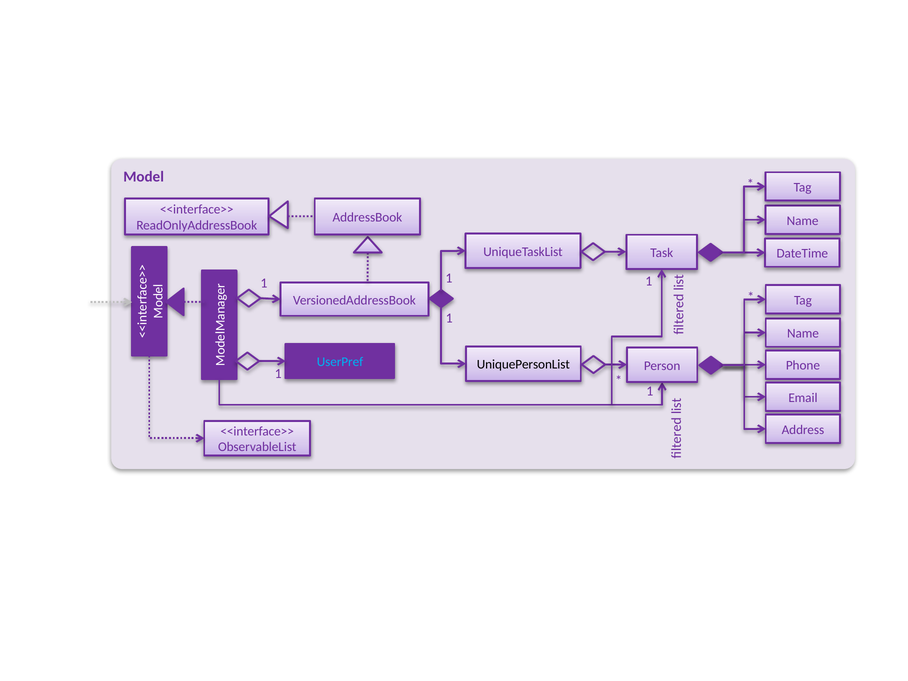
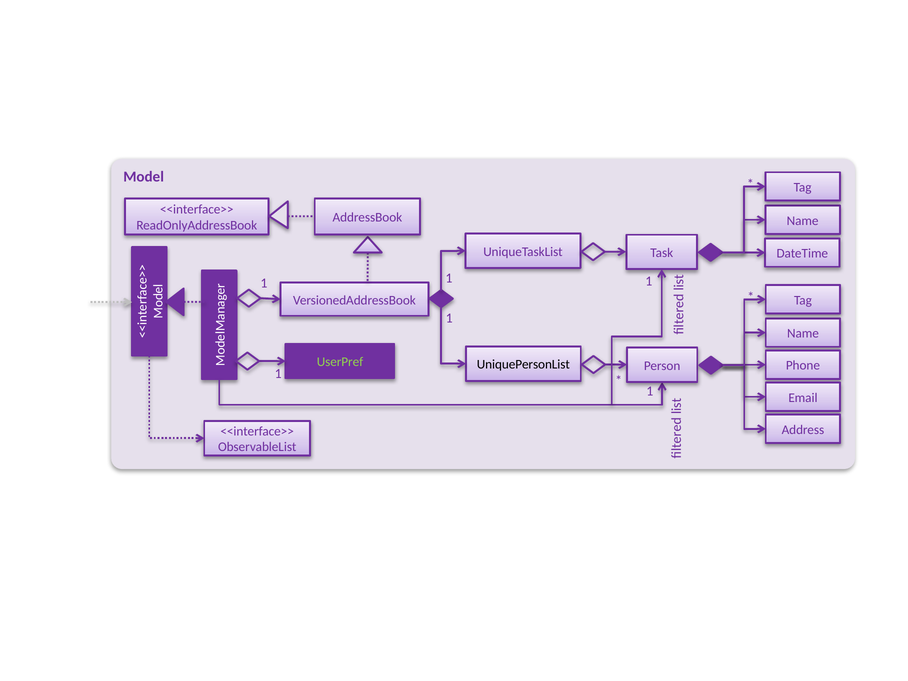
UserPref colour: light blue -> light green
